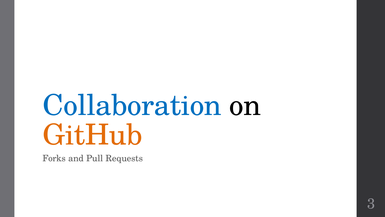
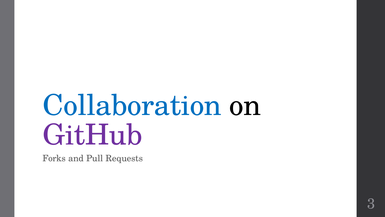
GitHub colour: orange -> purple
